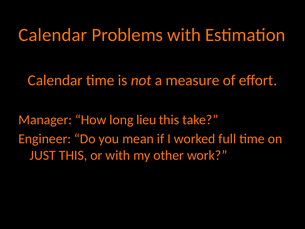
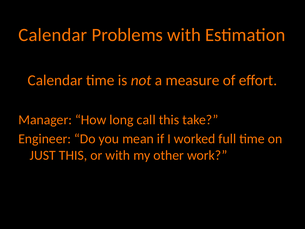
lieu: lieu -> call
